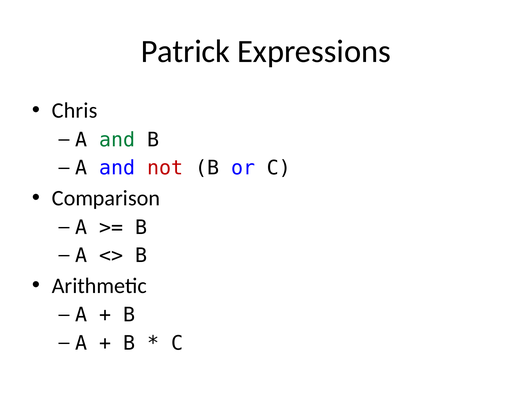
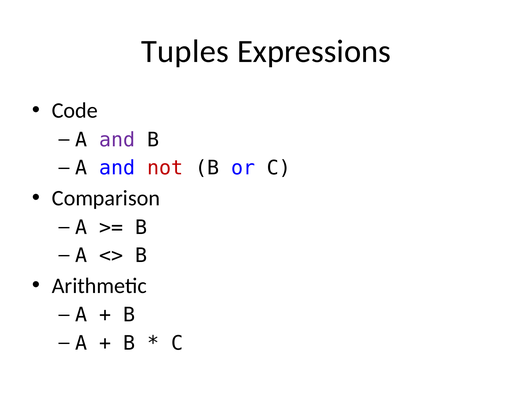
Patrick: Patrick -> Tuples
Chris: Chris -> Code
and at (117, 140) colour: green -> purple
